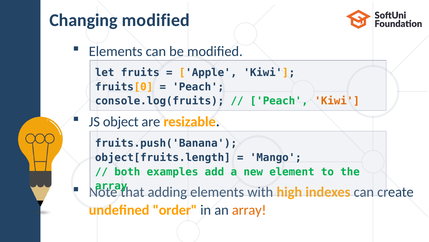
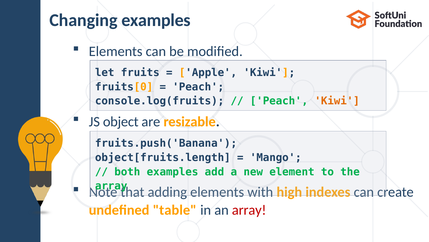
Changing modified: modified -> examples
order: order -> table
array at (249, 209) colour: orange -> red
